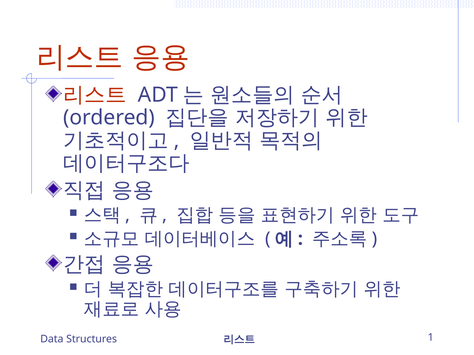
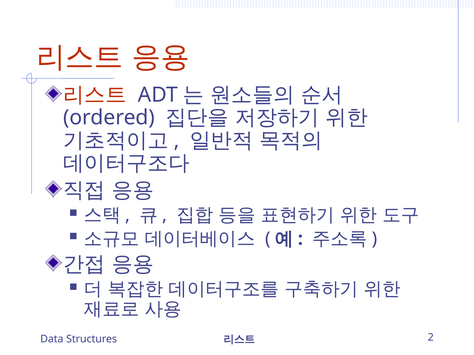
1: 1 -> 2
